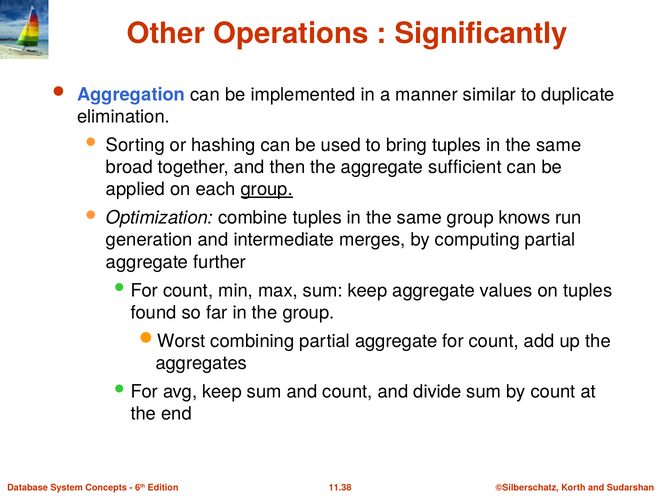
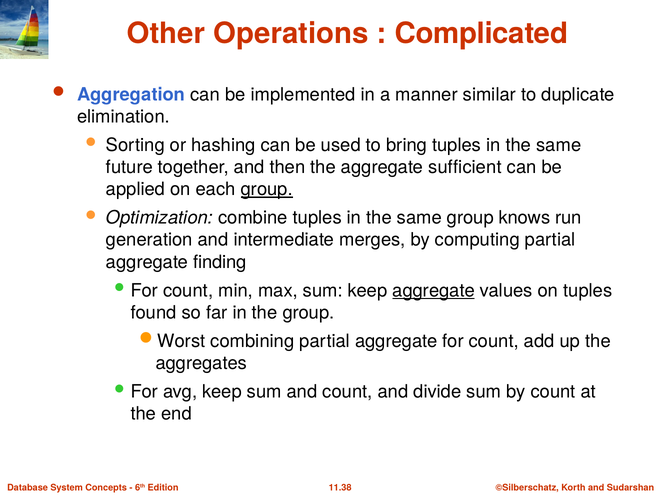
Significantly: Significantly -> Complicated
broad: broad -> future
further: further -> finding
aggregate at (434, 290) underline: none -> present
